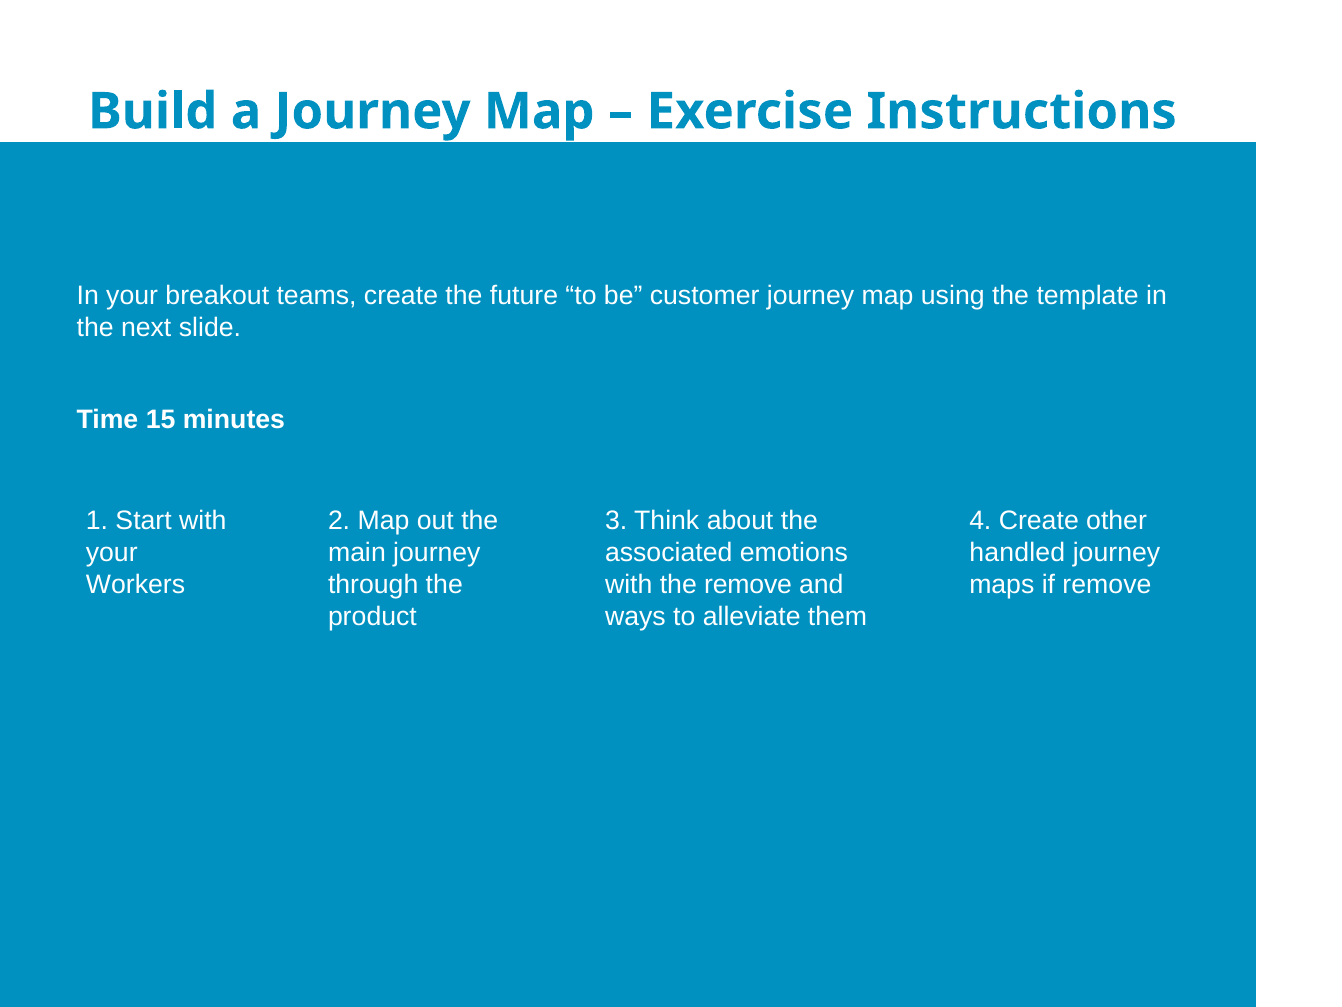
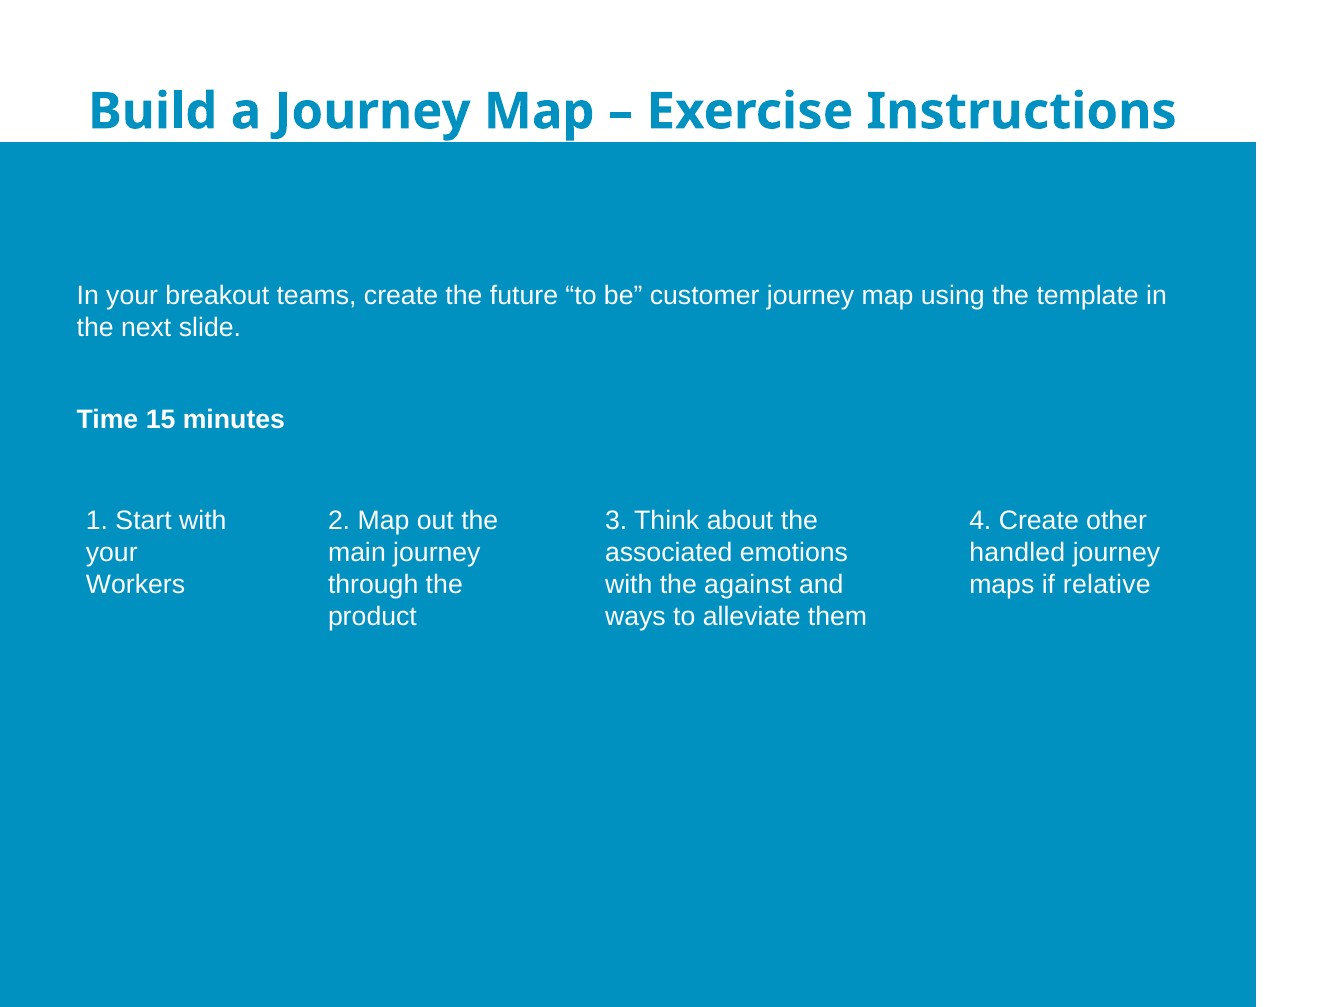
the remove: remove -> against
if remove: remove -> relative
